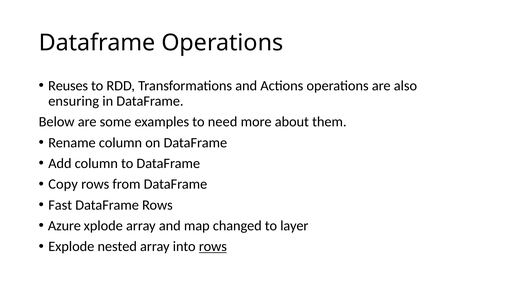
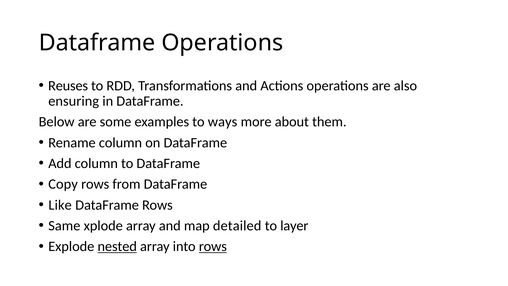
need: need -> ways
Fast: Fast -> Like
Azure: Azure -> Same
changed: changed -> detailed
nested underline: none -> present
